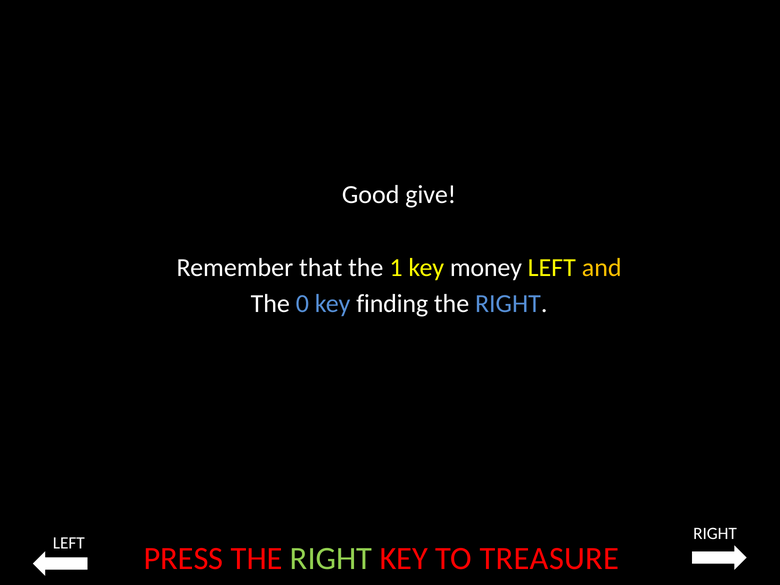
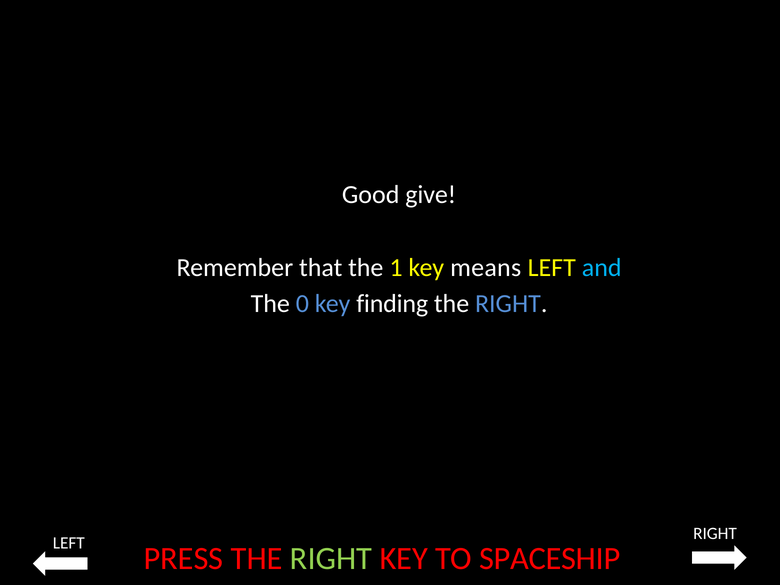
money: money -> means
and colour: yellow -> light blue
TREASURE: TREASURE -> SPACESHIP
